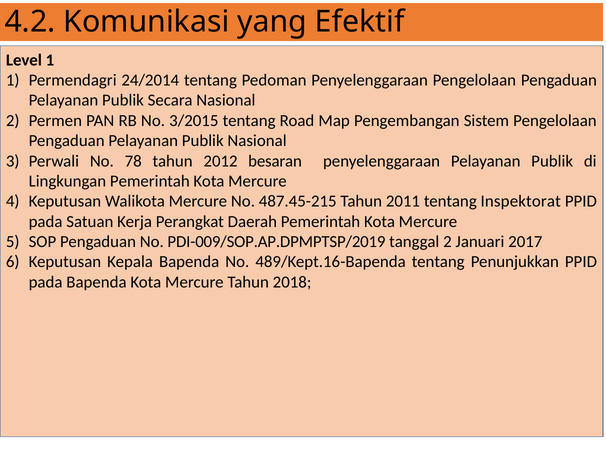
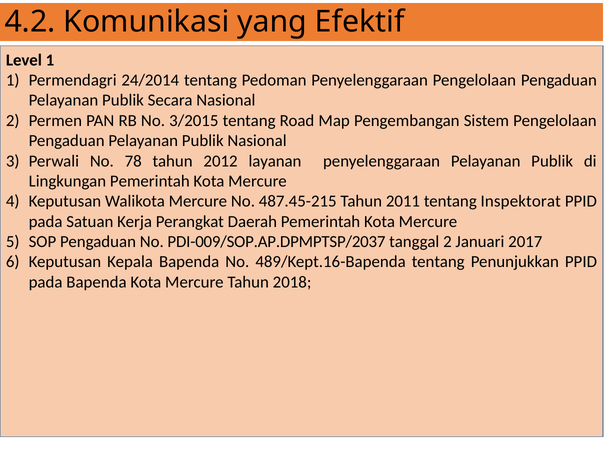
besaran: besaran -> layanan
PDI-009/SOP.AP.DPMPTSP/2019: PDI-009/SOP.AP.DPMPTSP/2019 -> PDI-009/SOP.AP.DPMPTSP/2037
